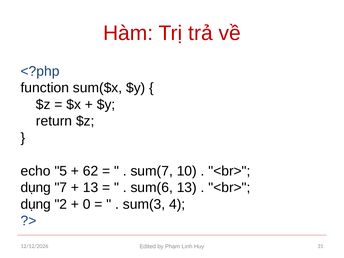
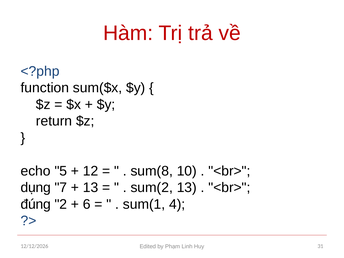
62: 62 -> 12
sum(7: sum(7 -> sum(8
sum(6: sum(6 -> sum(2
dụng at (36, 204): dụng -> đúng
0: 0 -> 6
sum(3: sum(3 -> sum(1
